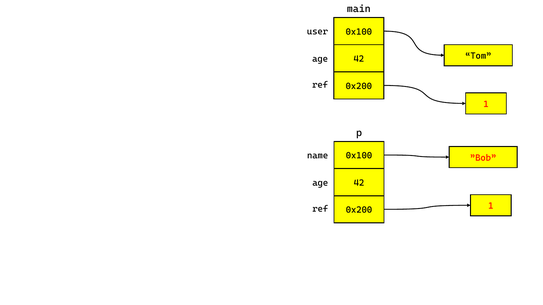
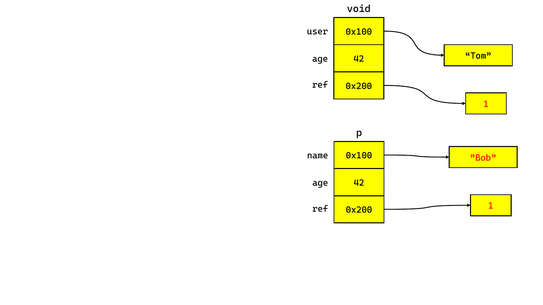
main: main -> void
